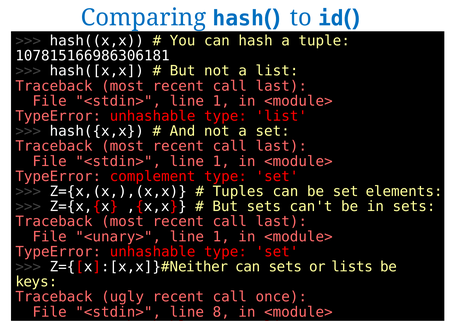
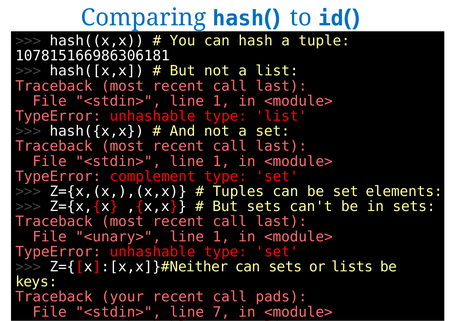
ugly: ugly -> your
once: once -> pads
8: 8 -> 7
